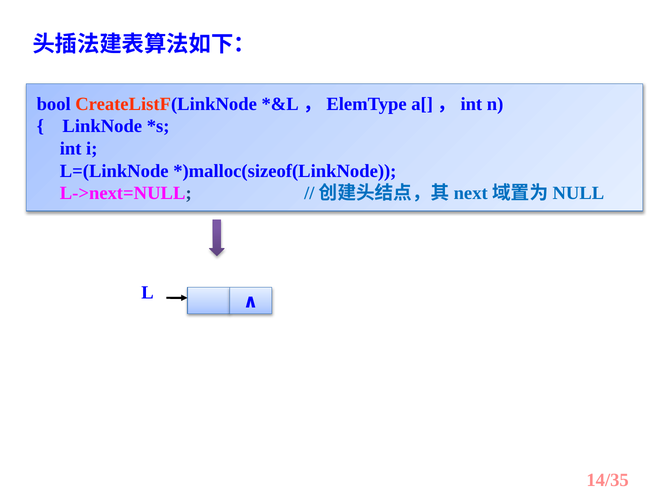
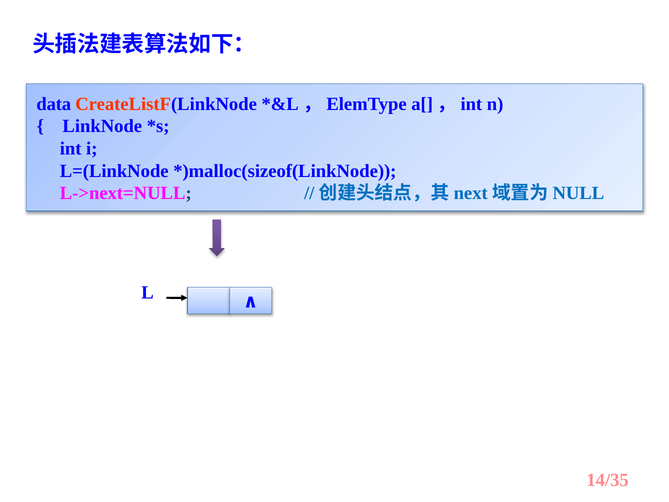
bool: bool -> data
